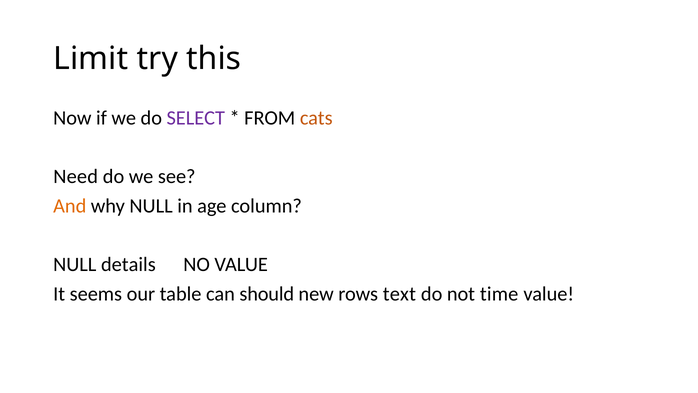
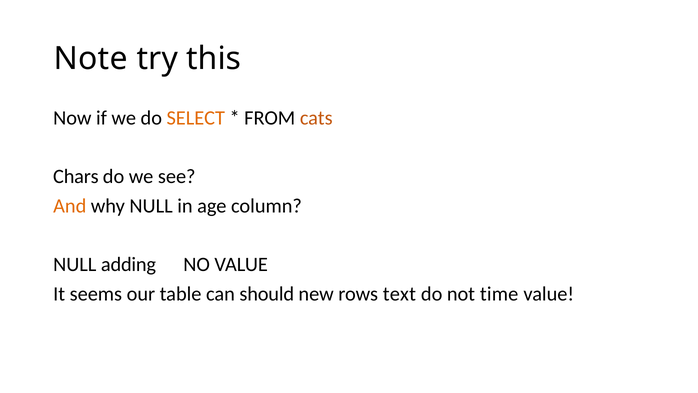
Limit: Limit -> Note
SELECT colour: purple -> orange
Need: Need -> Chars
details: details -> adding
